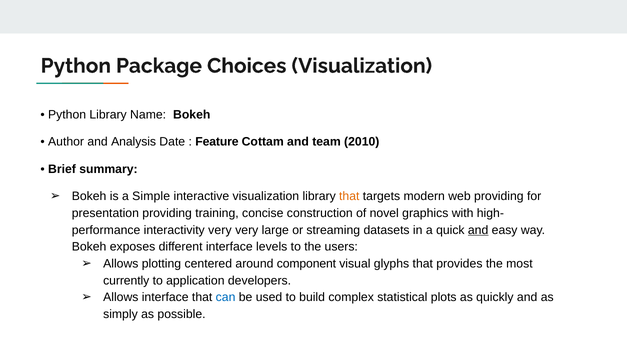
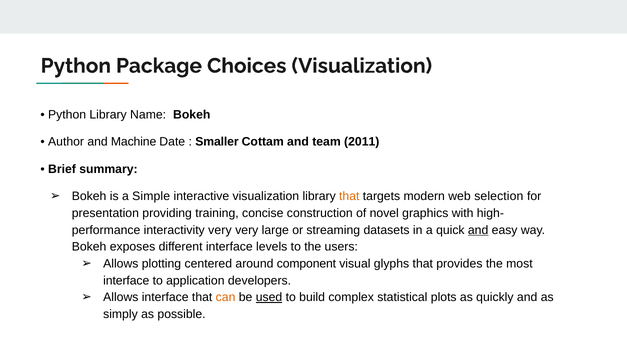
Analysis: Analysis -> Machine
Feature: Feature -> Smaller
2010: 2010 -> 2011
web providing: providing -> selection
currently at (126, 280): currently -> interface
can colour: blue -> orange
used underline: none -> present
